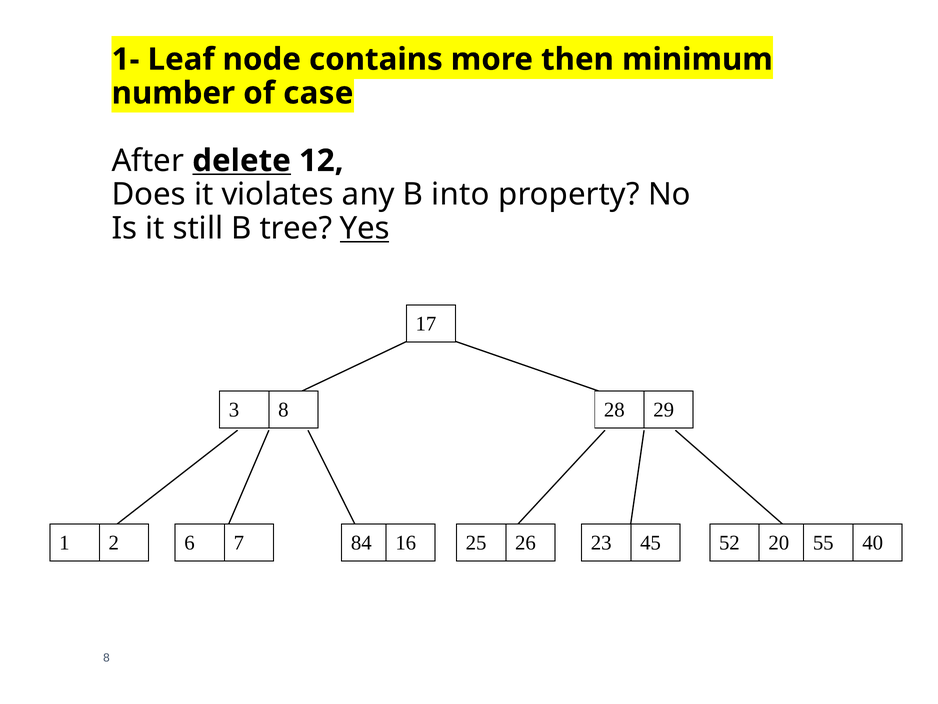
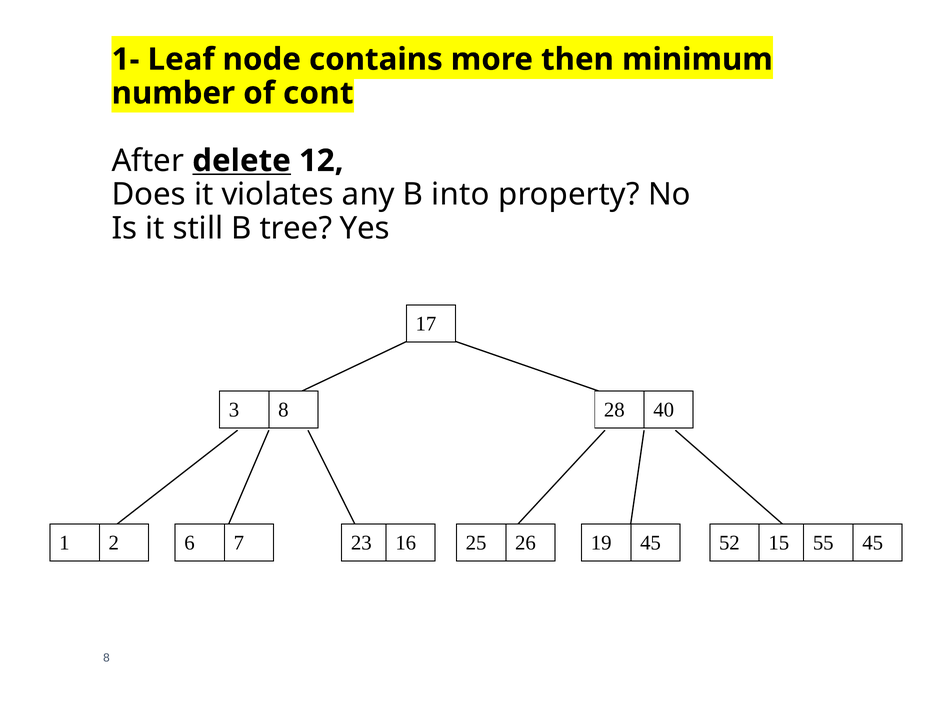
case: case -> cont
Yes underline: present -> none
29: 29 -> 40
84: 84 -> 23
23: 23 -> 19
20: 20 -> 15
55 40: 40 -> 45
